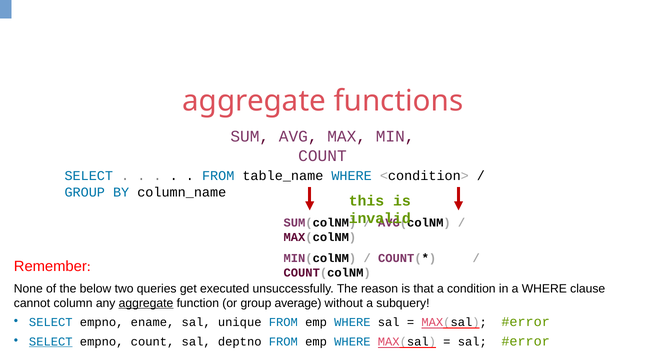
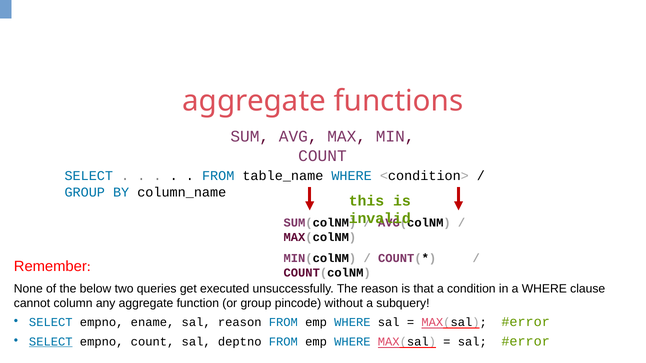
aggregate at (146, 303) underline: present -> none
average: average -> pincode
sal unique: unique -> reason
